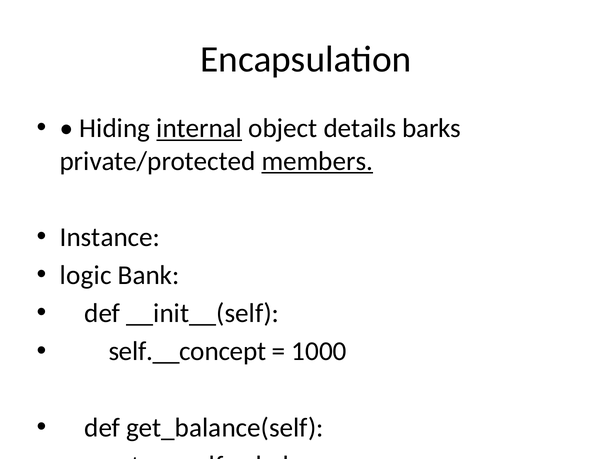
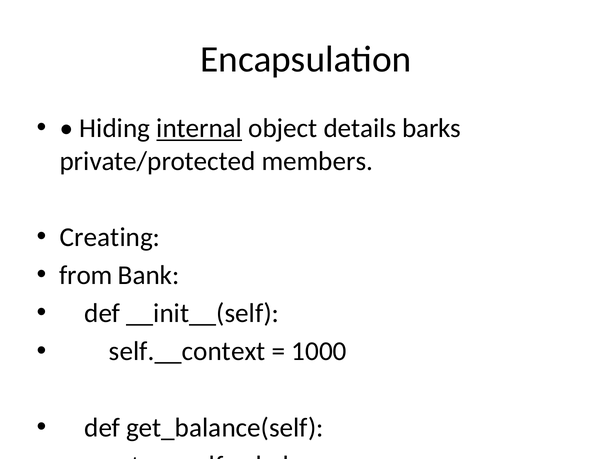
members underline: present -> none
Instance: Instance -> Creating
logic: logic -> from
self.__concept: self.__concept -> self.__context
